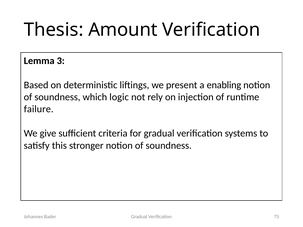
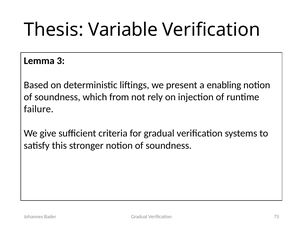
Amount: Amount -> Variable
logic: logic -> from
